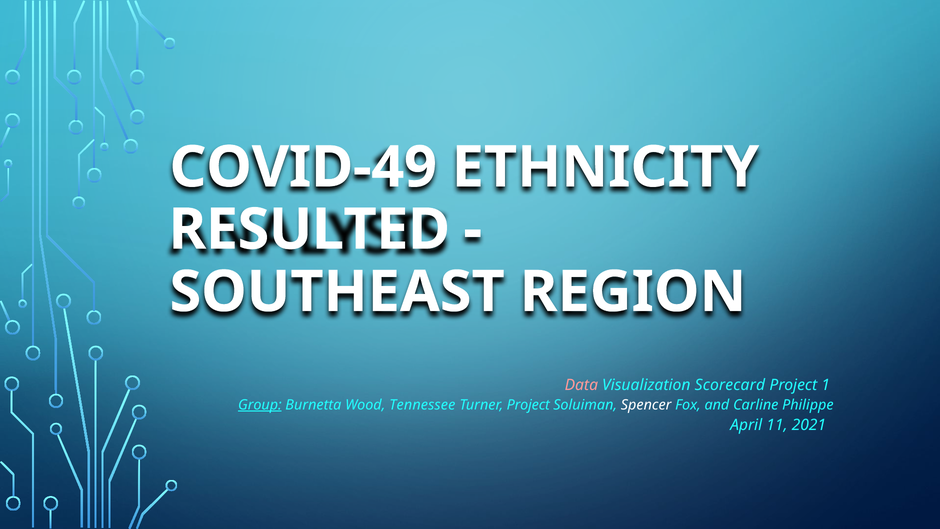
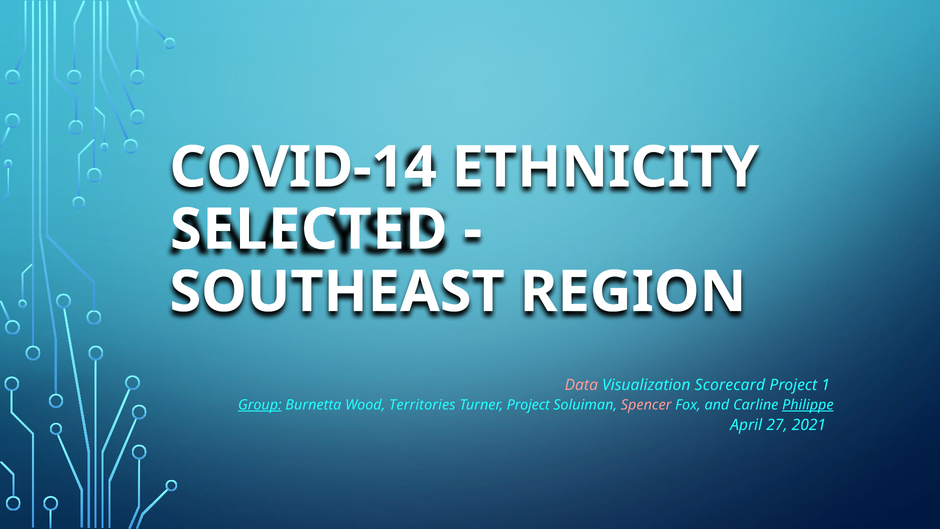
COVID-49: COVID-49 -> COVID-14
RESULTED: RESULTED -> SELECTED
Tennessee: Tennessee -> Territories
Spencer colour: white -> pink
Philippe underline: none -> present
11: 11 -> 27
